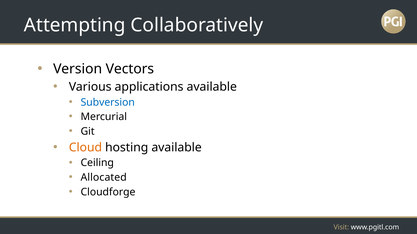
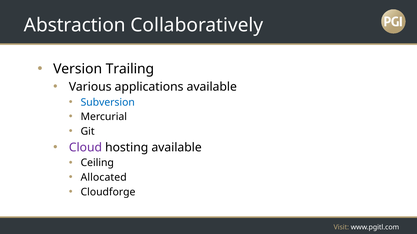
Attempting: Attempting -> Abstraction
Vectors: Vectors -> Trailing
Cloud colour: orange -> purple
